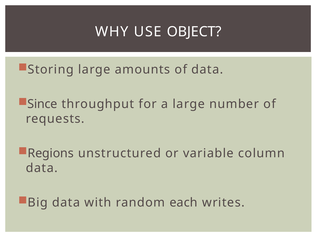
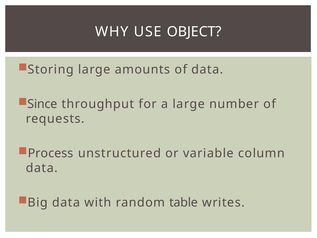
Regions: Regions -> Process
each: each -> table
